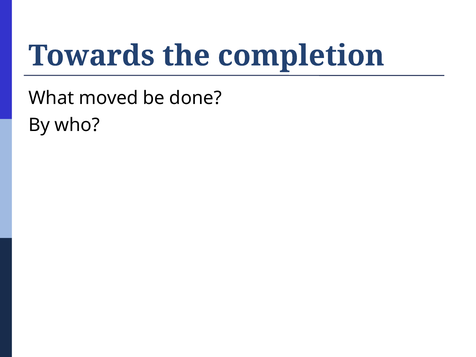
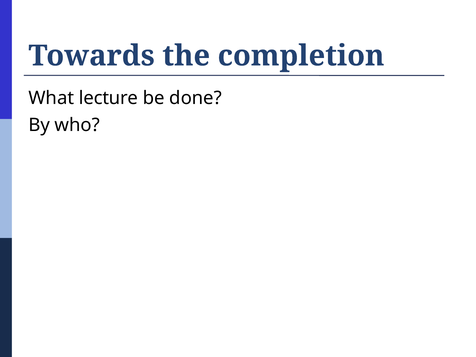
moved: moved -> lecture
